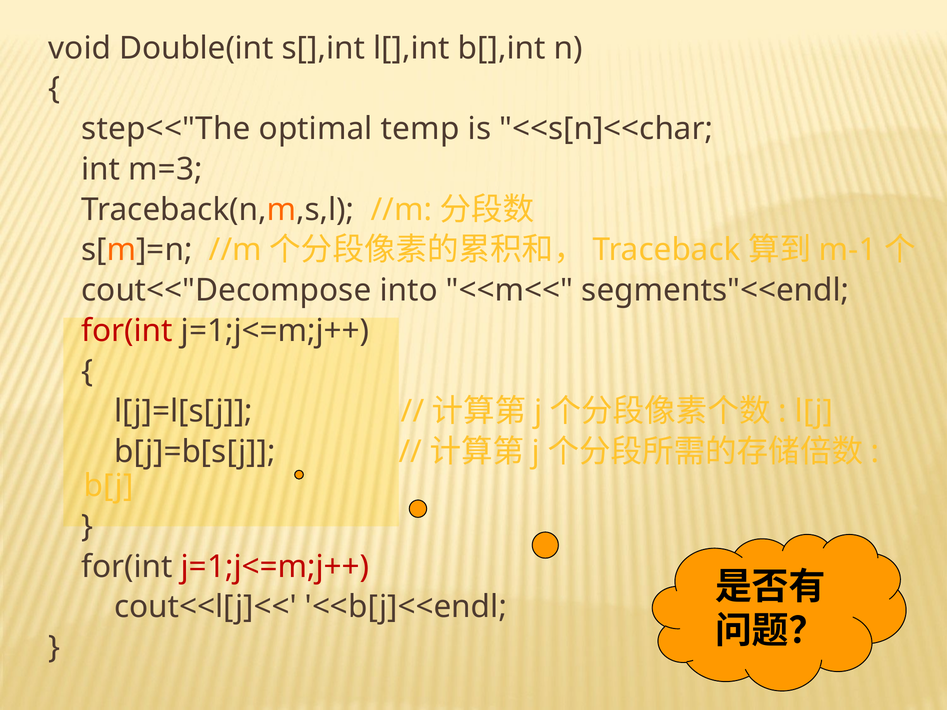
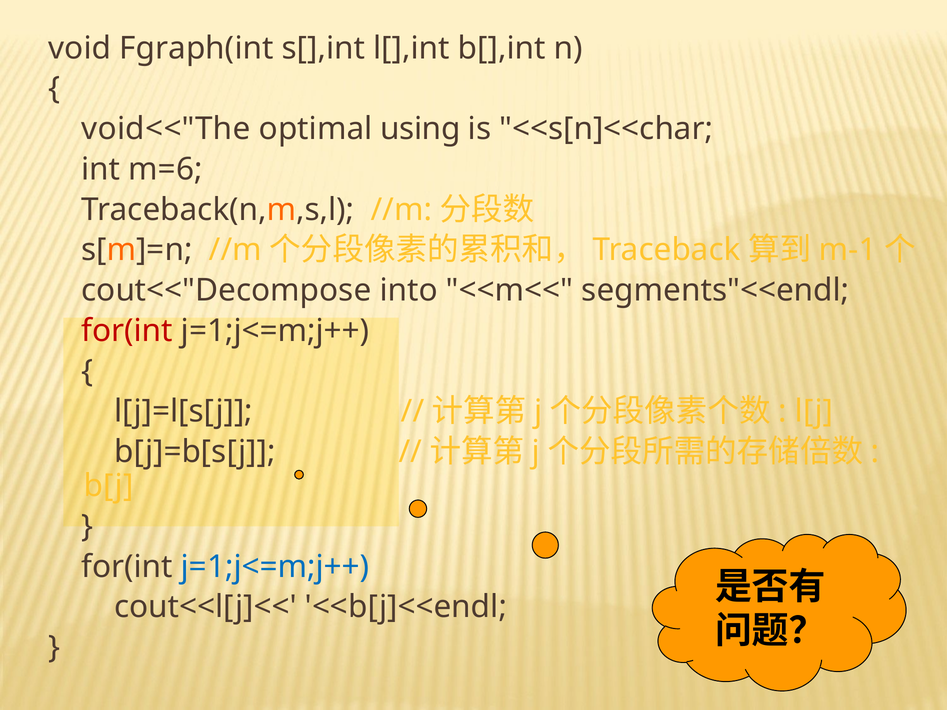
Double(int: Double(int -> Fgraph(int
step<<"The: step<<"The -> void<<"The
temp: temp -> using
m=3: m=3 -> m=6
j=1;j<=m;j++ at (275, 567) colour: red -> blue
